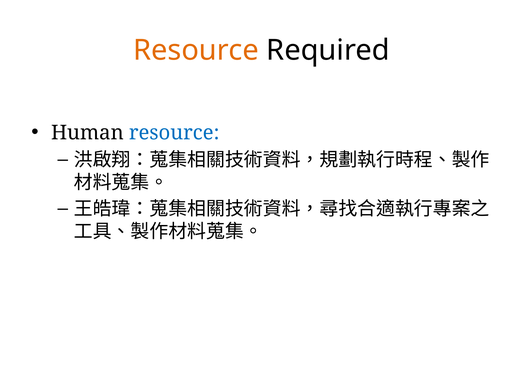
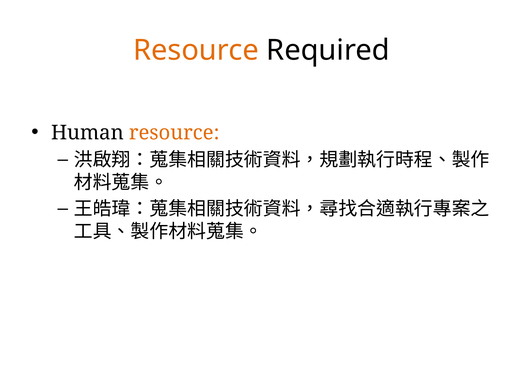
resource at (174, 133) colour: blue -> orange
